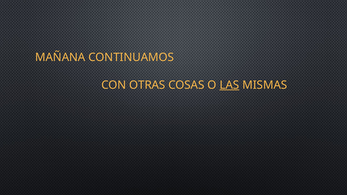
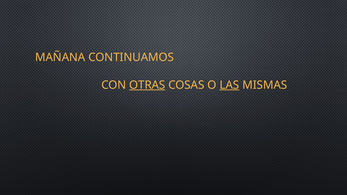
OTRAS underline: none -> present
